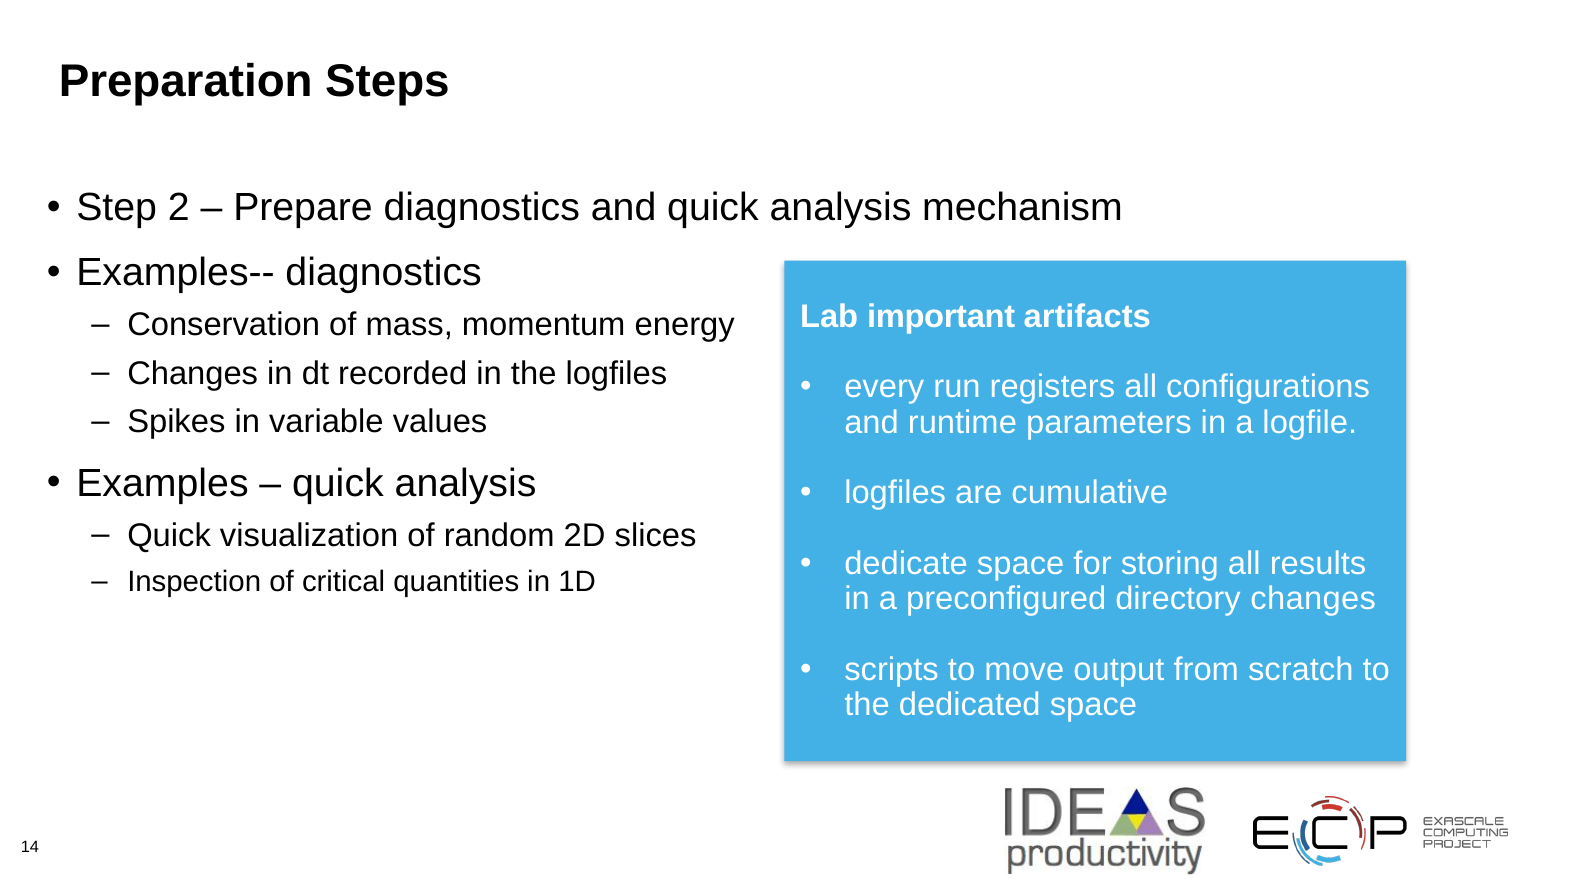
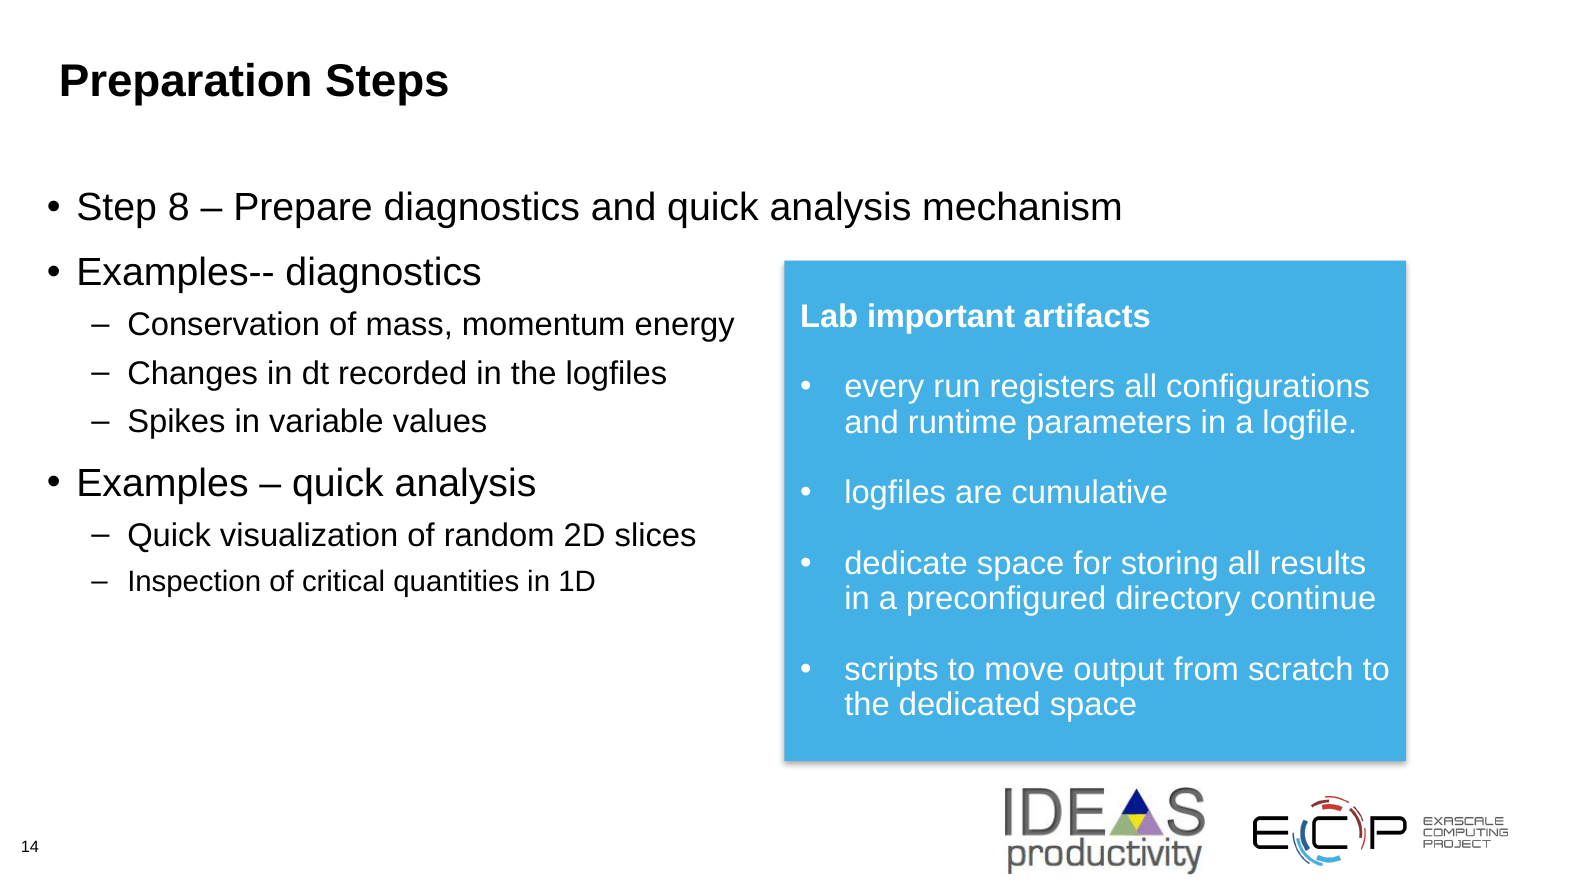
2: 2 -> 8
directory changes: changes -> continue
